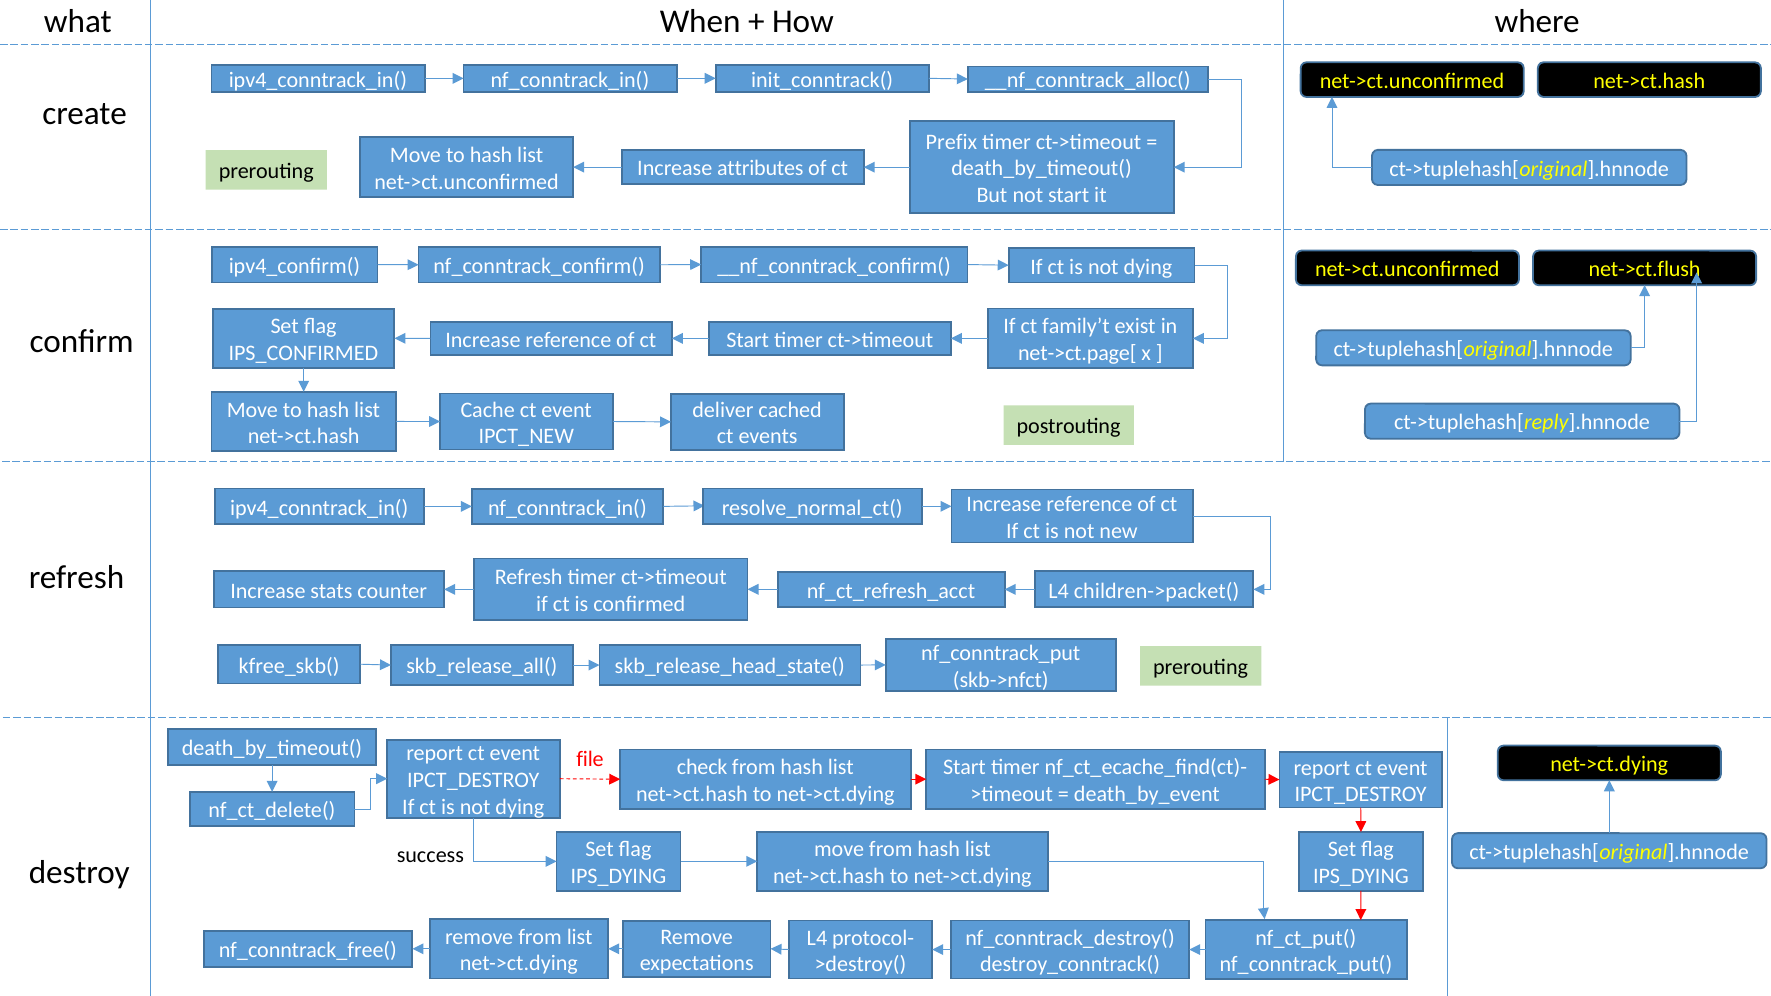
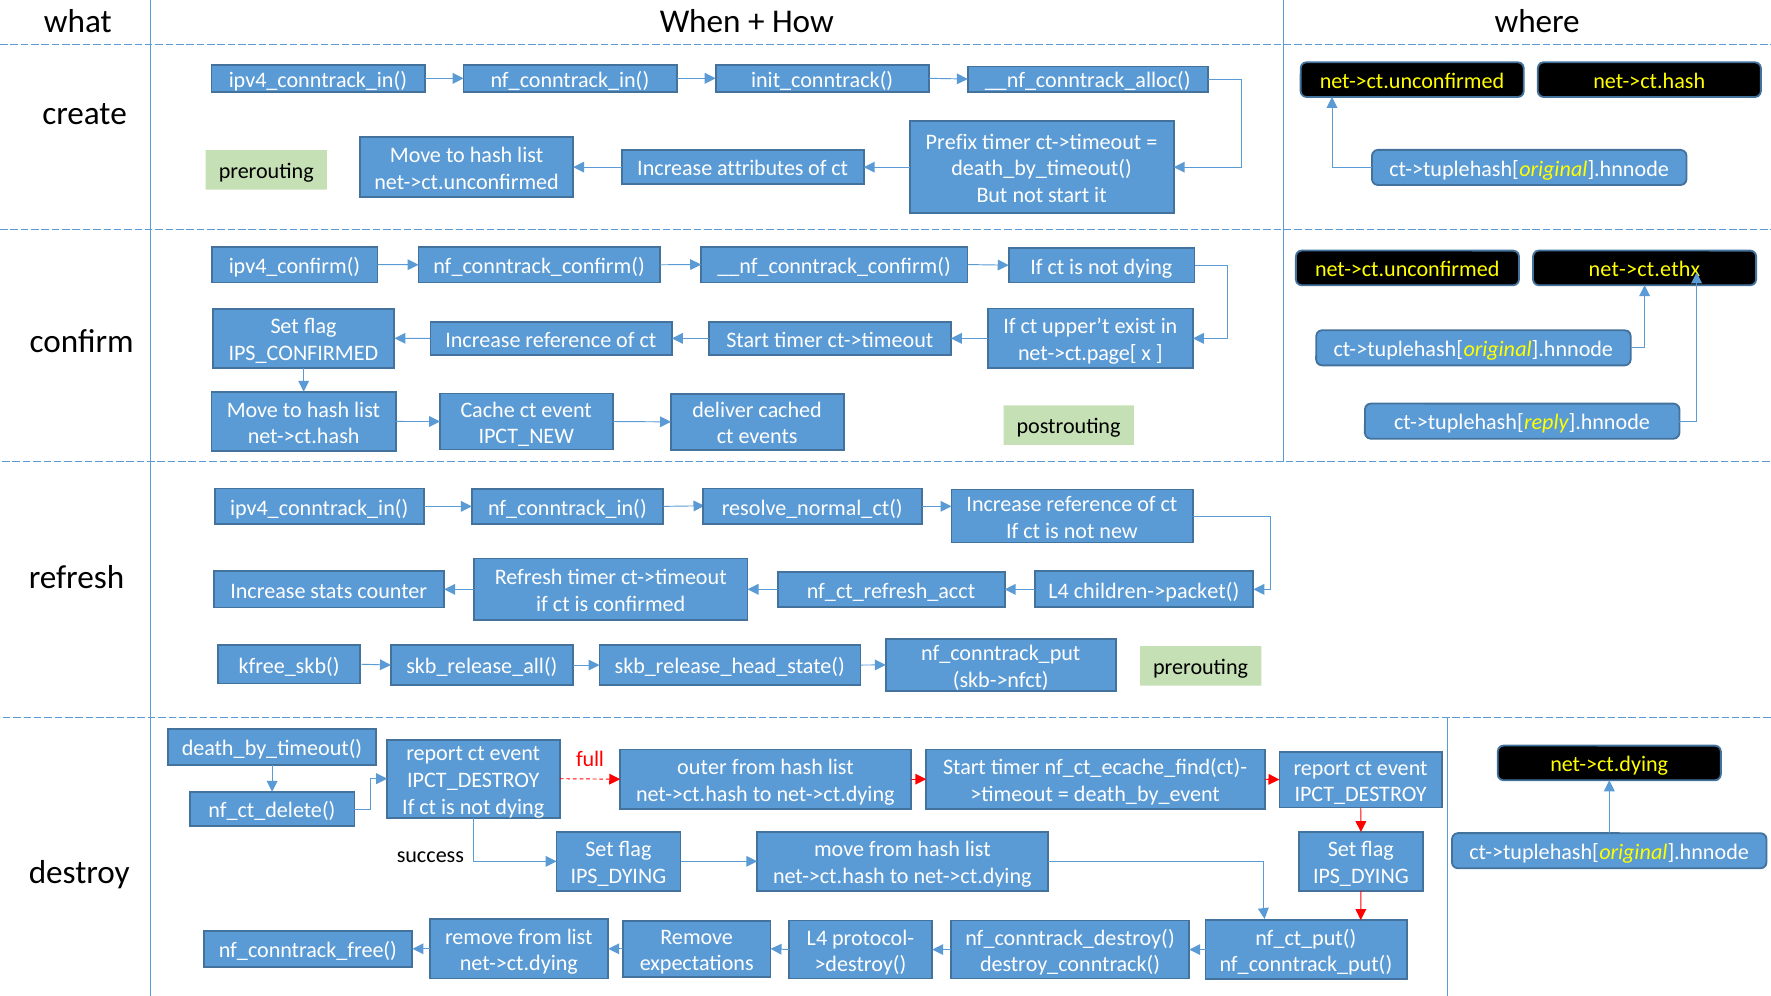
net->ct.flush: net->ct.flush -> net->ct.ethx
family’t: family’t -> upper’t
file: file -> full
check: check -> outer
